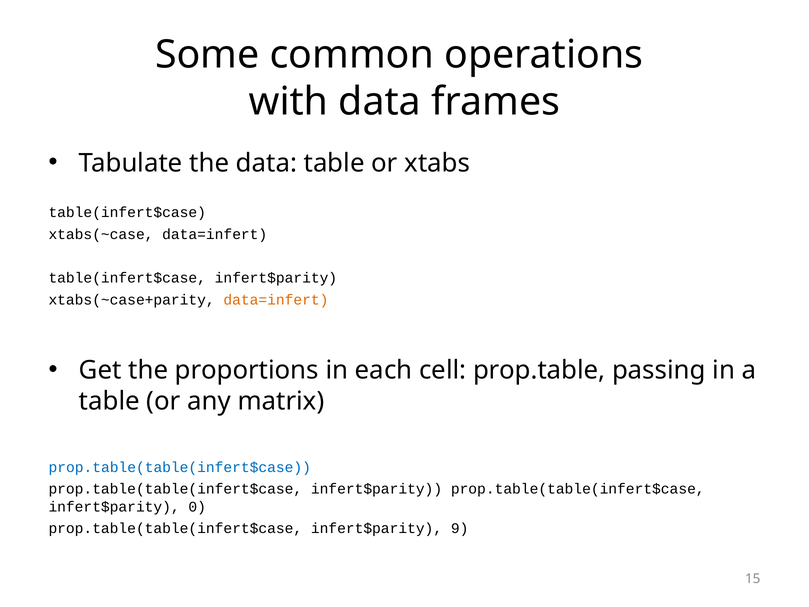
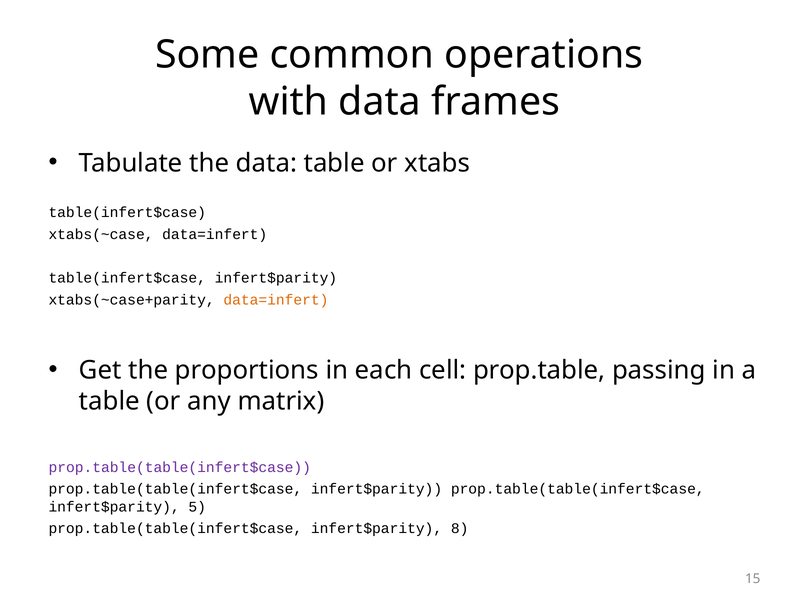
prop.table(table(infert$case at (180, 467) colour: blue -> purple
0: 0 -> 5
9: 9 -> 8
